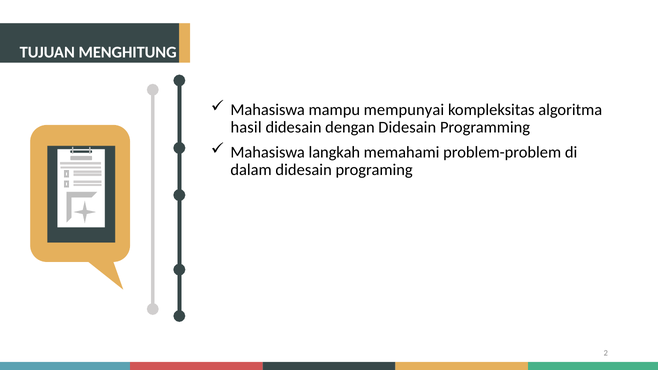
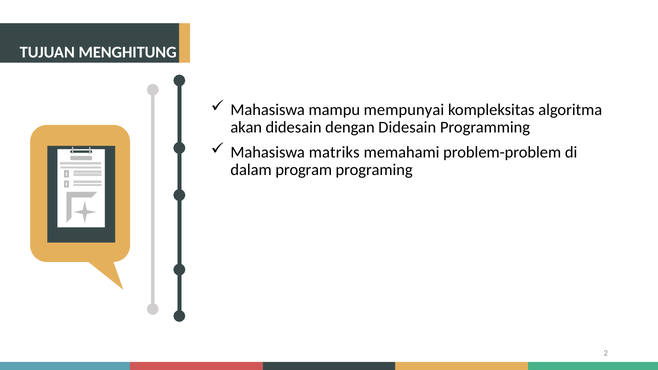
hasil: hasil -> akan
langkah: langkah -> matriks
dalam didesain: didesain -> program
